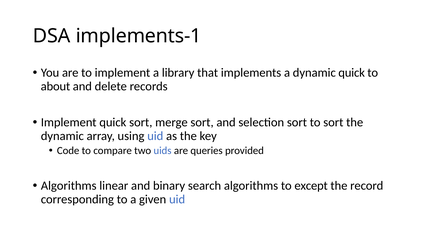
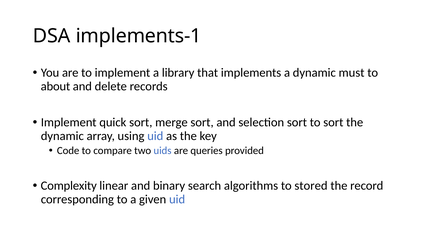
dynamic quick: quick -> must
Algorithms at (69, 186): Algorithms -> Complexity
except: except -> stored
